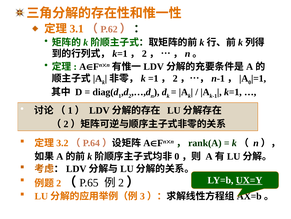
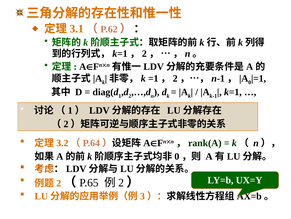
UX=Y underline: present -> none
